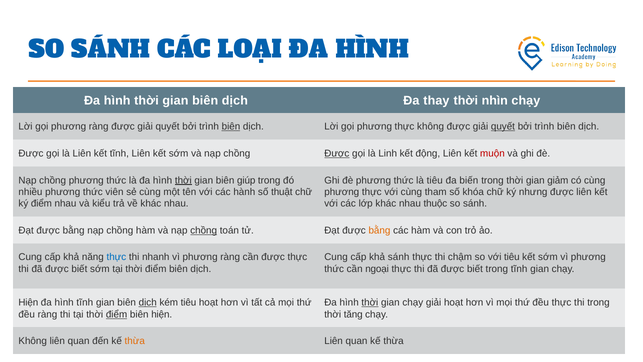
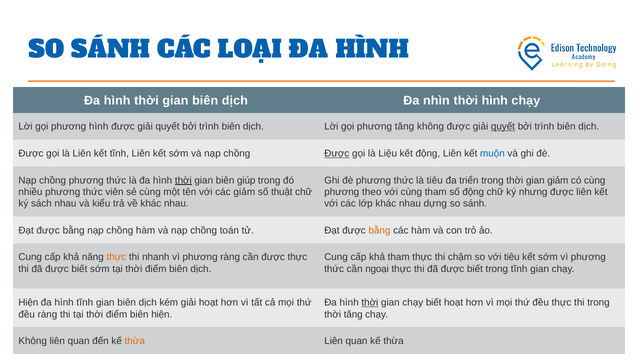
thay: thay -> nhìn
thời nhìn: nhìn -> hình
gọi phương ràng: ràng -> hình
biên at (231, 127) underline: present -> none
gọi phương thực: thực -> tăng
Linh: Linh -> Liệu
muộn colour: red -> blue
biến: biến -> triển
các hành: hành -> giảm
thực at (372, 192): thực -> theo
số khóa: khóa -> động
ký điểm: điểm -> sách
thuộc: thuộc -> dựng
chồng at (204, 230) underline: present -> none
thực at (116, 257) colour: blue -> orange
khả sánh: sánh -> tham
dịch at (148, 302) underline: present -> none
kém tiêu: tiêu -> giải
chạy giải: giải -> biết
điểm at (117, 314) underline: present -> none
